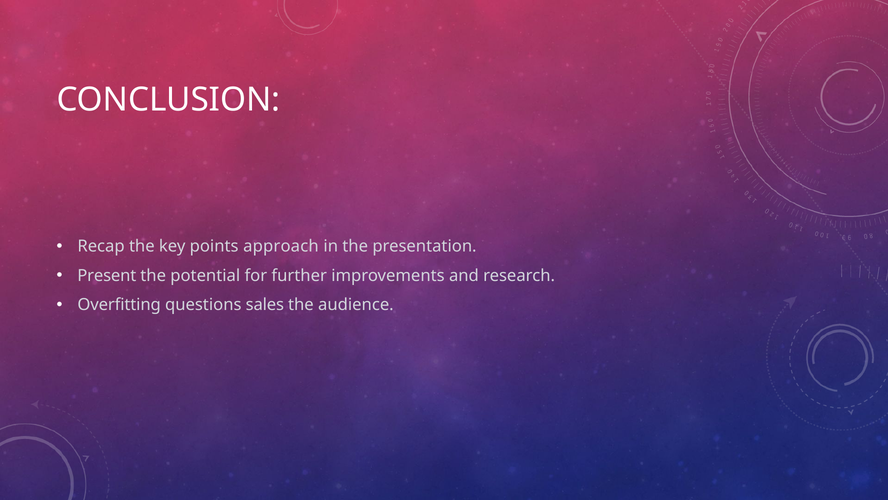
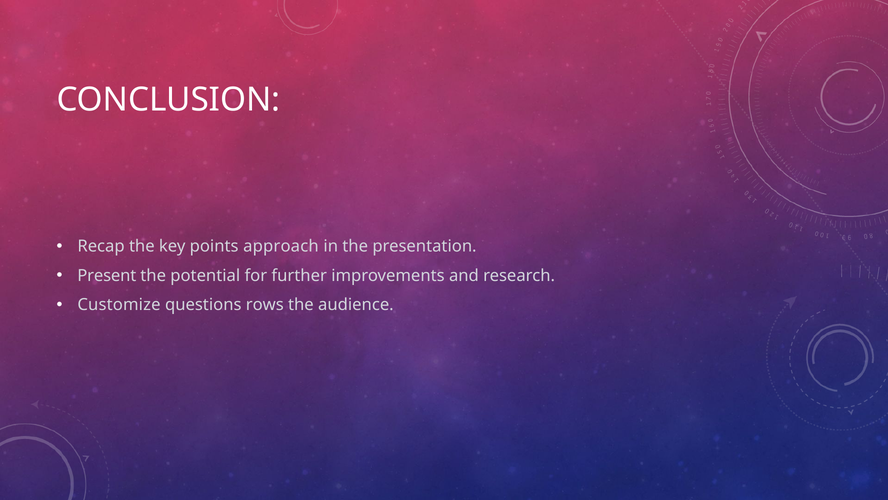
Overfitting: Overfitting -> Customize
sales: sales -> rows
